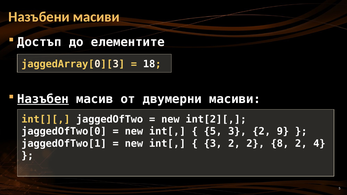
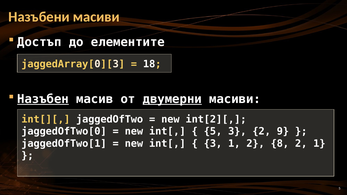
двумерни underline: none -> present
2 at (234, 144): 2 -> 1
2 4: 4 -> 1
